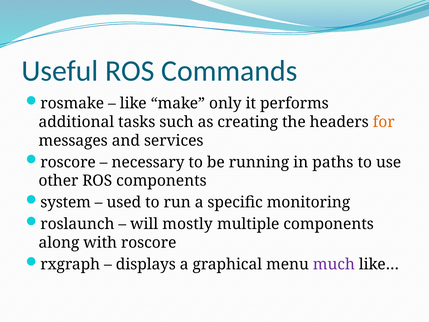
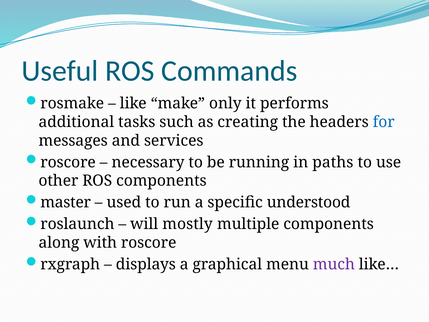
for colour: orange -> blue
system: system -> master
monitoring: monitoring -> understood
